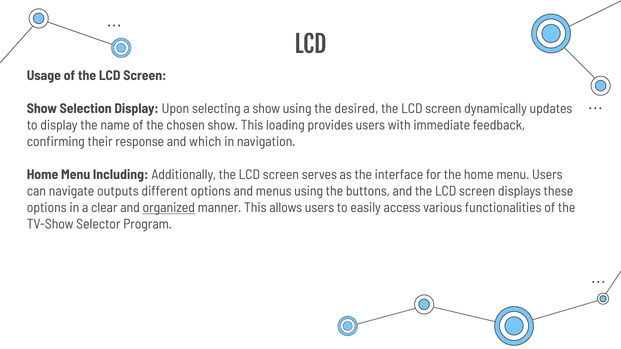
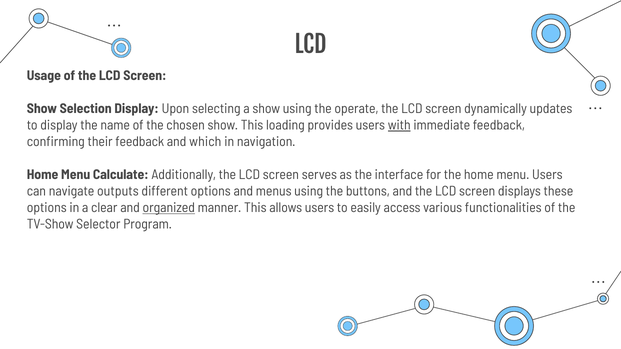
desired: desired -> operate
with underline: none -> present
their response: response -> feedback
Including: Including -> Calculate
